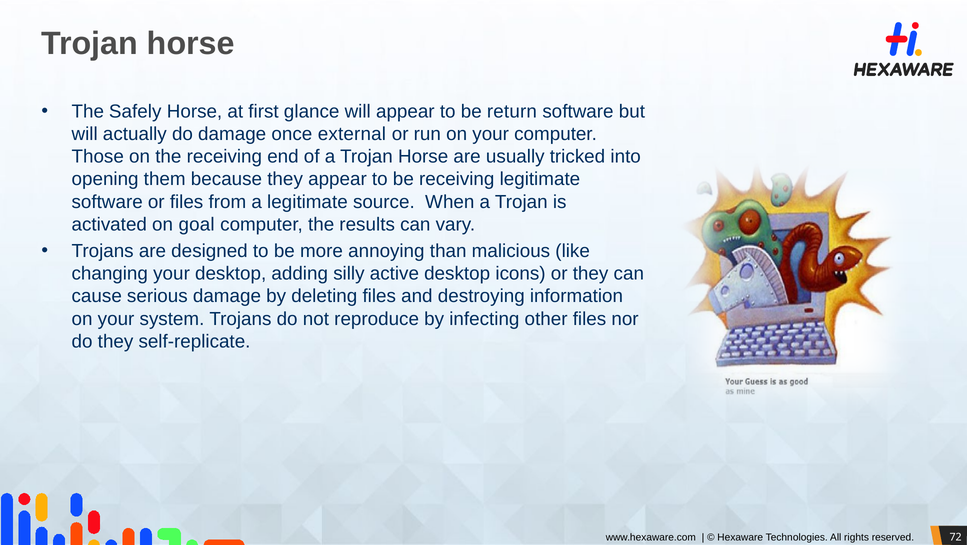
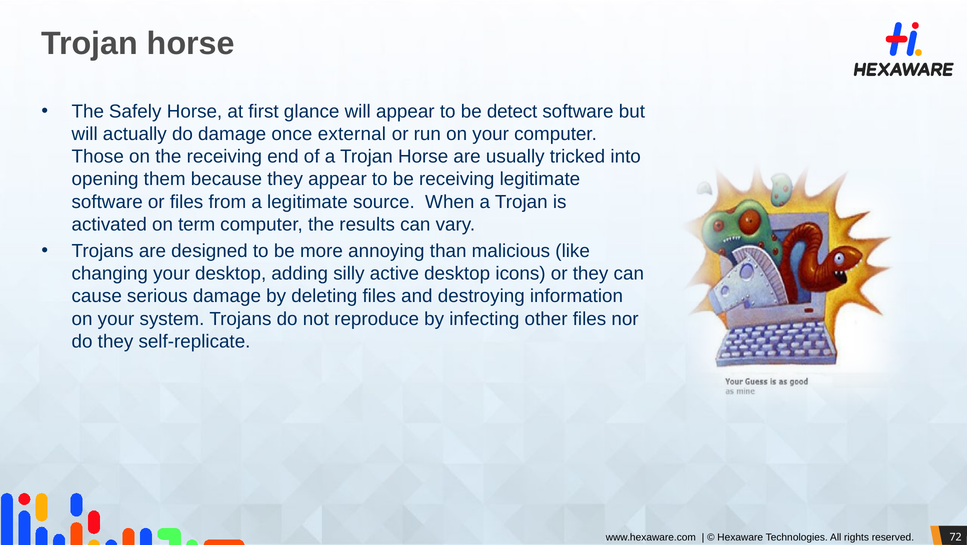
return: return -> detect
goal: goal -> term
